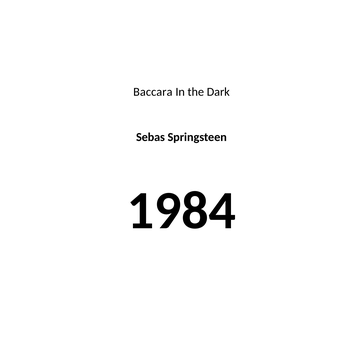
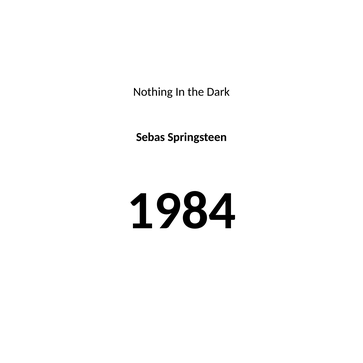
Baccara: Baccara -> Nothing
